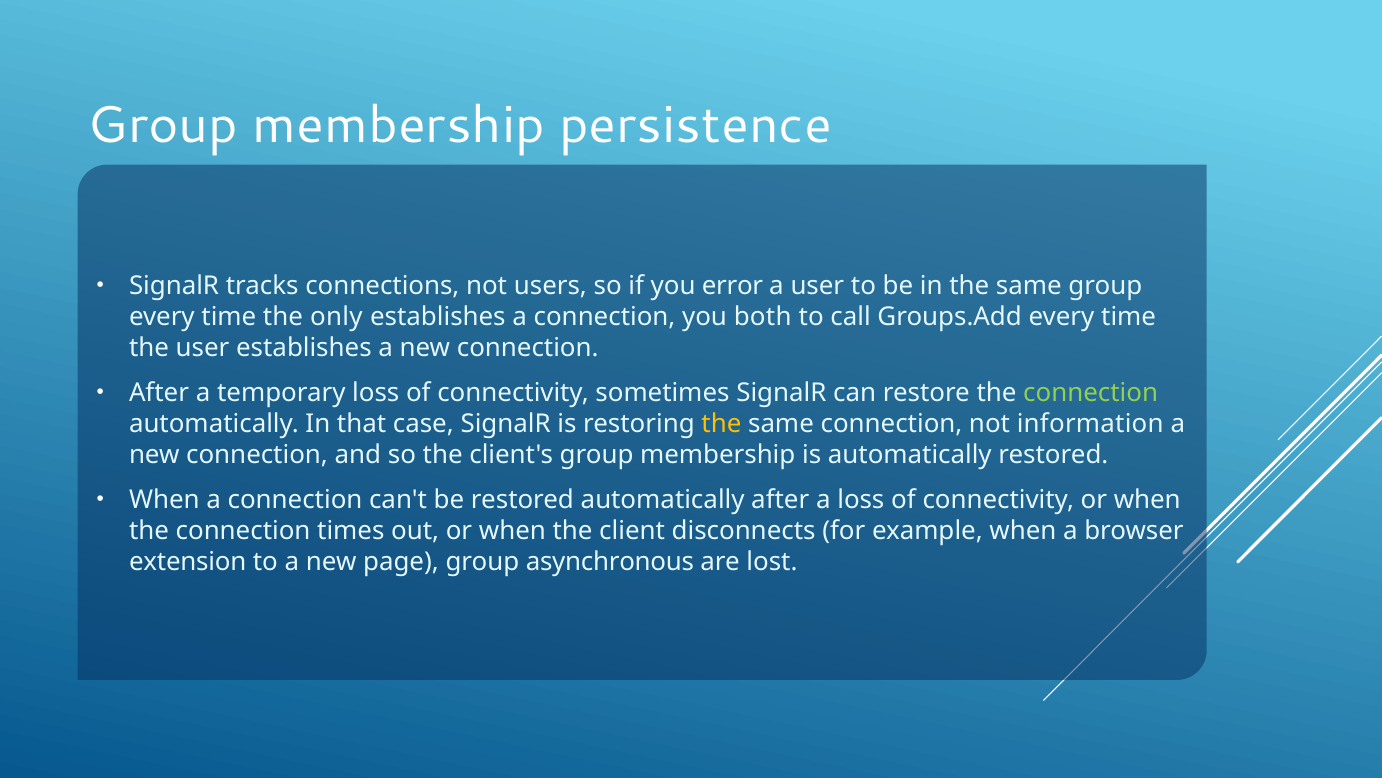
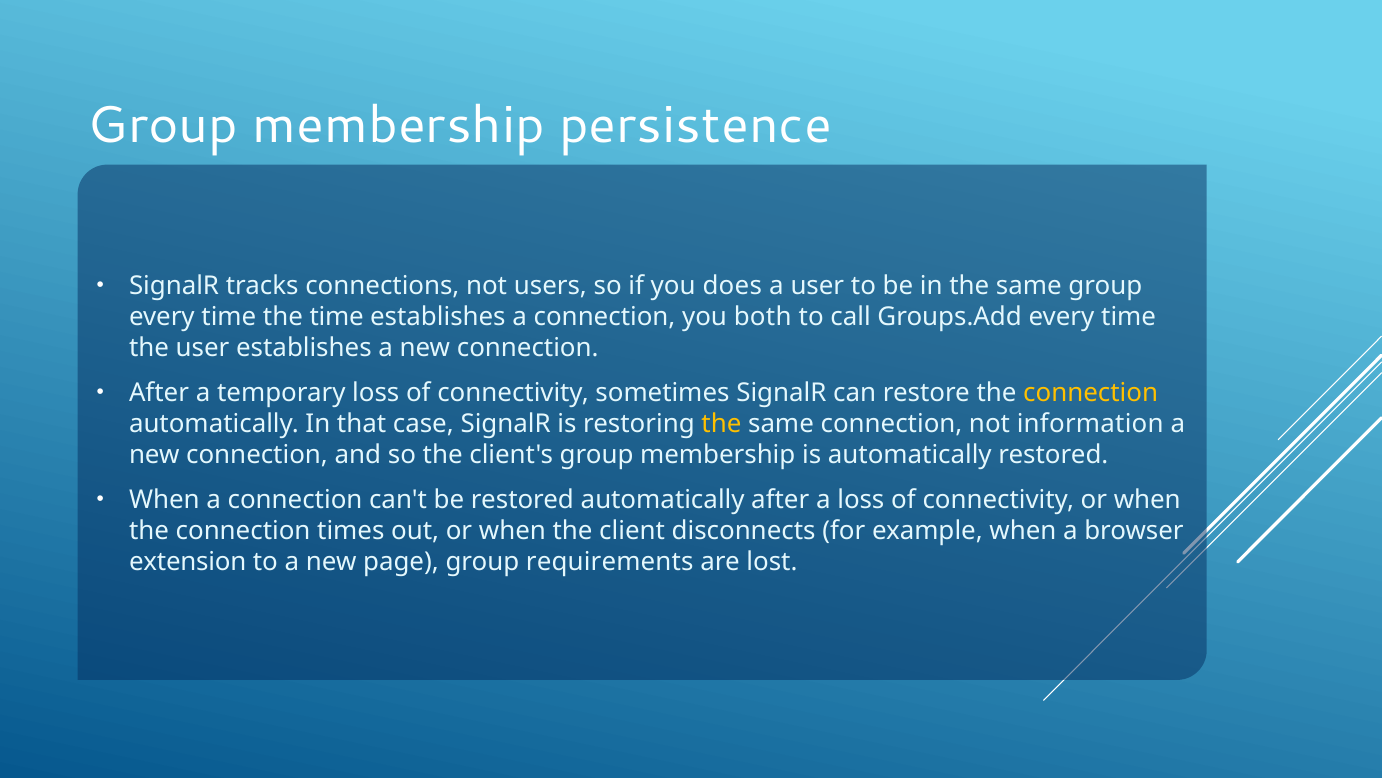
error: error -> does
the only: only -> time
connection at (1091, 393) colour: light green -> yellow
asynchronous: asynchronous -> requirements
